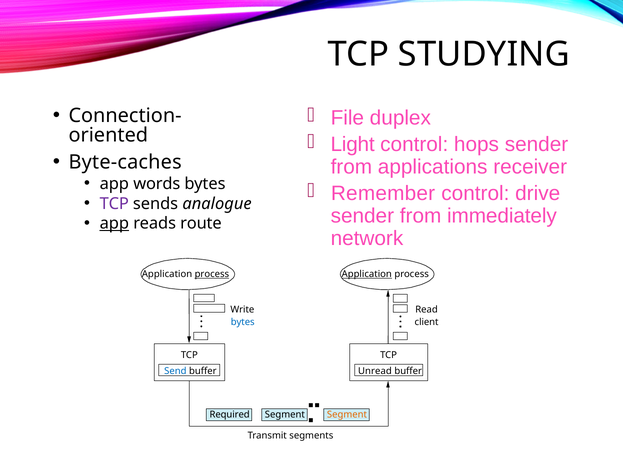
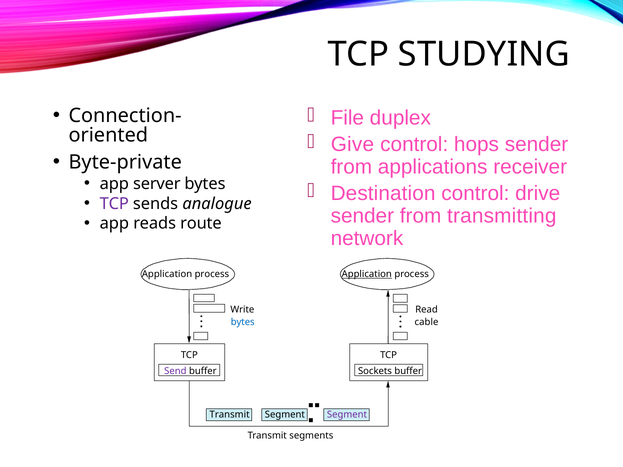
Light: Light -> Give
Byte-caches: Byte-caches -> Byte-private
words: words -> server
Remember: Remember -> Destination
immediately: immediately -> transmitting
app at (114, 224) underline: present -> none
process at (212, 274) underline: present -> none
client: client -> cable
Send colour: blue -> purple
Unread: Unread -> Sockets
Required at (230, 415): Required -> Transmit
Segment at (347, 415) colour: orange -> purple
